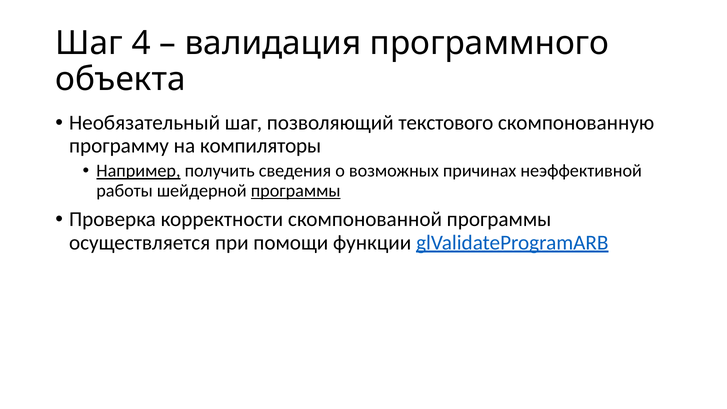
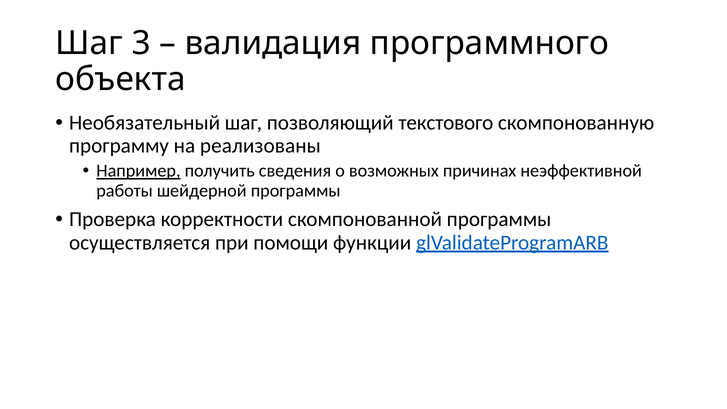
4: 4 -> 3
компиляторы: компиляторы -> реализованы
программы at (296, 191) underline: present -> none
